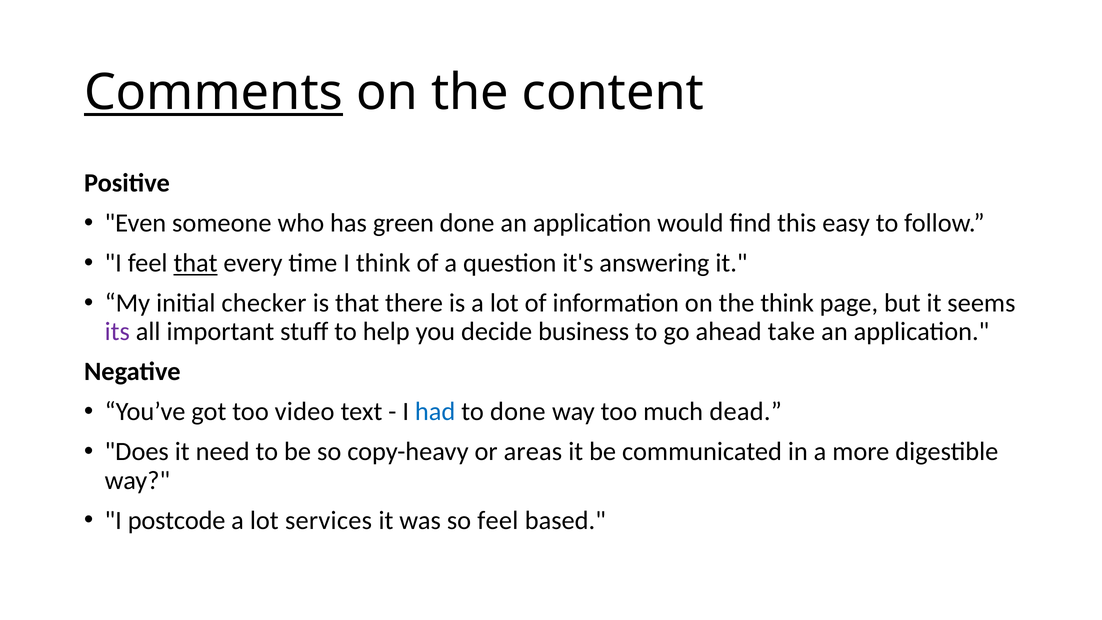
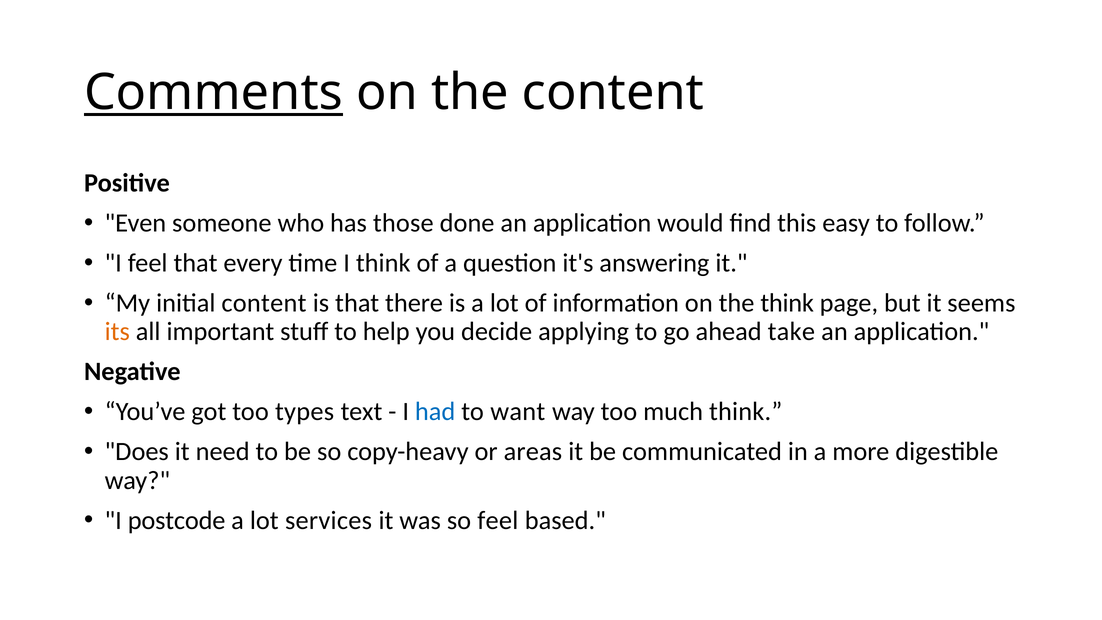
green: green -> those
that at (195, 263) underline: present -> none
initial checker: checker -> content
its colour: purple -> orange
business: business -> applying
video: video -> types
to done: done -> want
much dead: dead -> think
